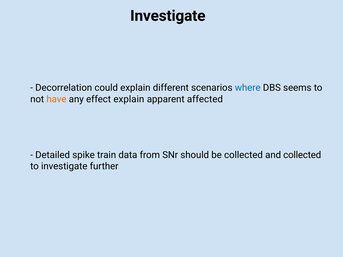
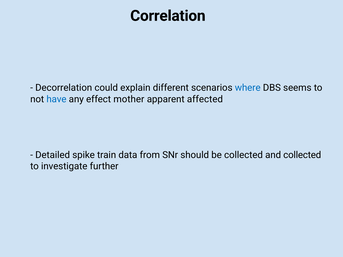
Investigate at (168, 16): Investigate -> Correlation
have colour: orange -> blue
effect explain: explain -> mother
